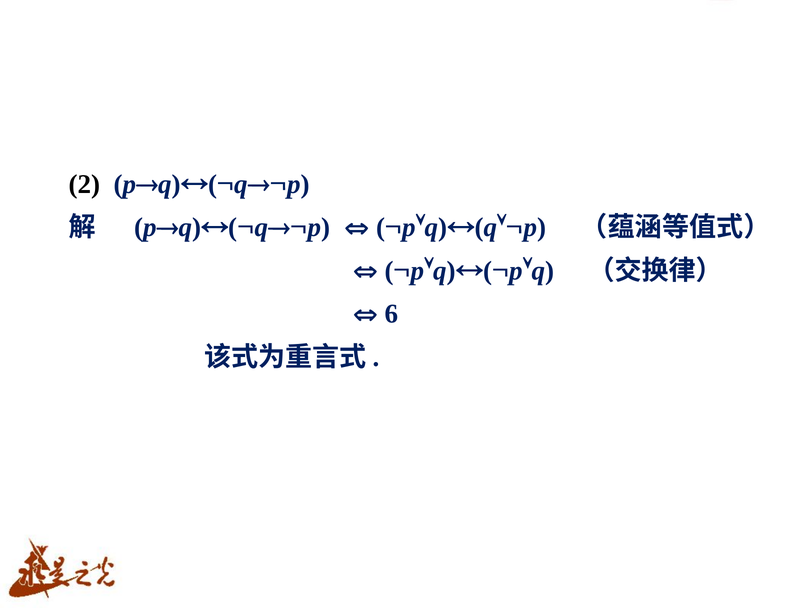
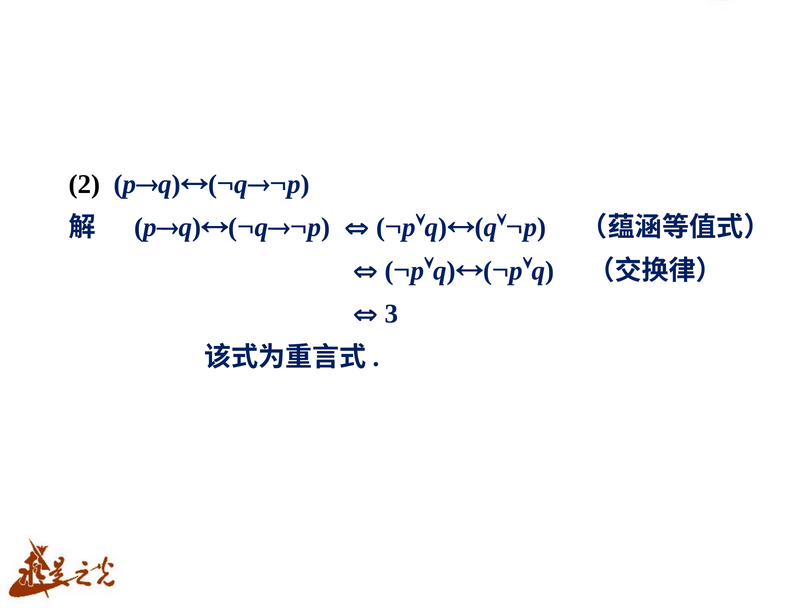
6: 6 -> 3
